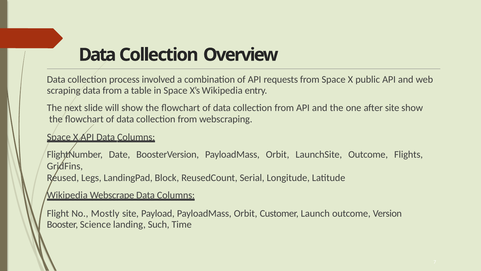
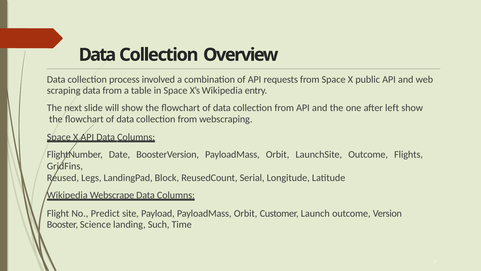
after site: site -> left
Mostly: Mostly -> Predict
